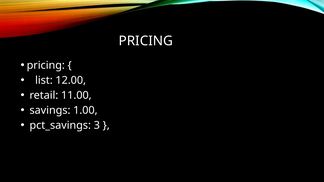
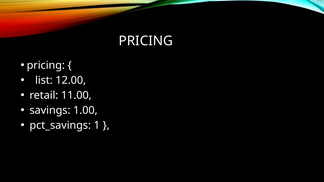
3: 3 -> 1
